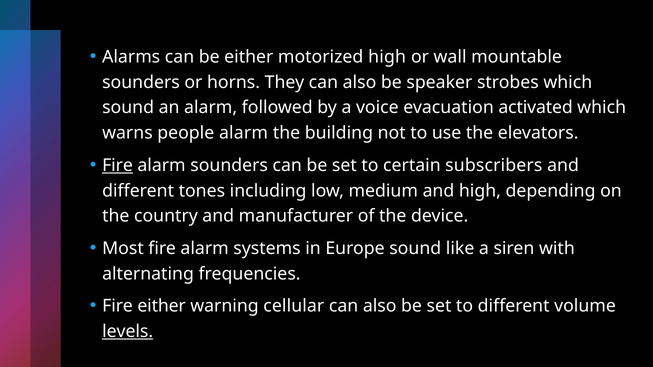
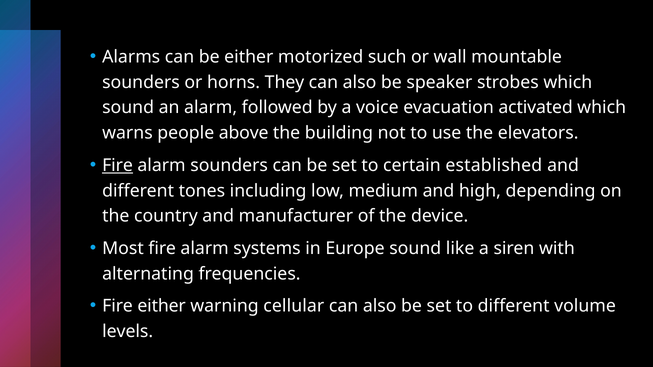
motorized high: high -> such
people alarm: alarm -> above
subscribers: subscribers -> established
levels underline: present -> none
